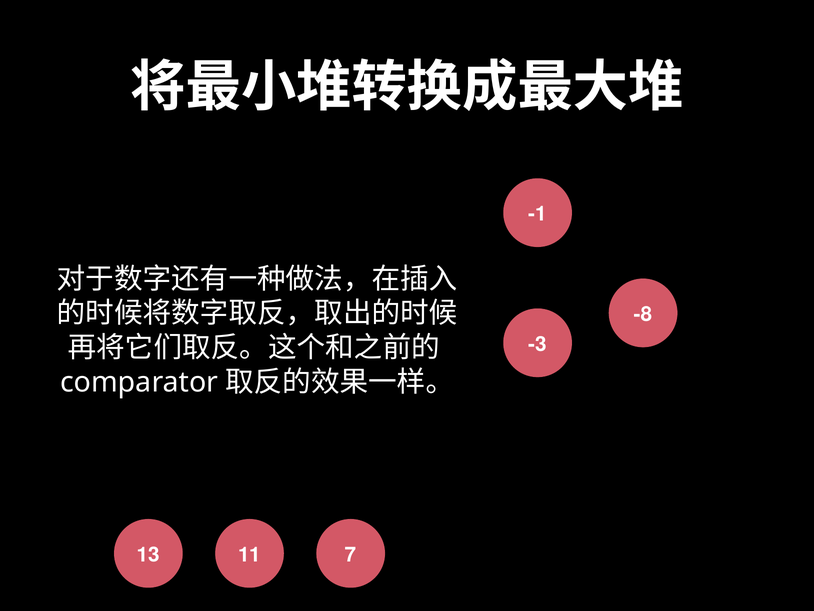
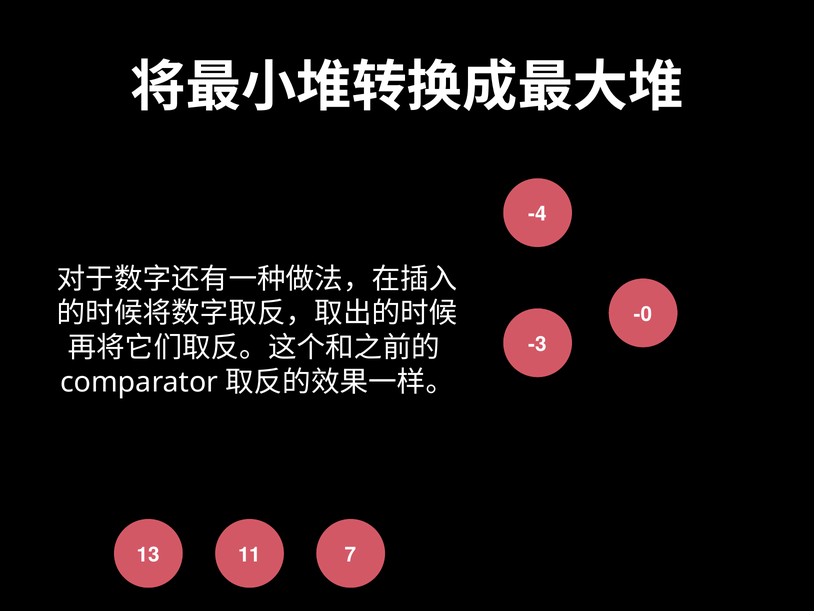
-1: -1 -> -4
-8: -8 -> -0
